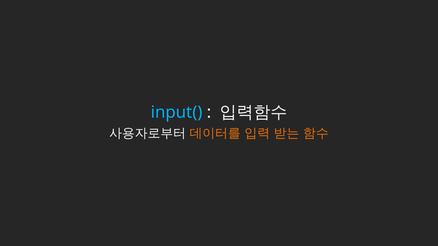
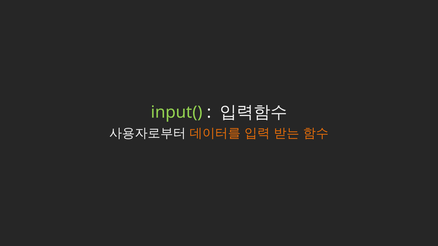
input( colour: light blue -> light green
